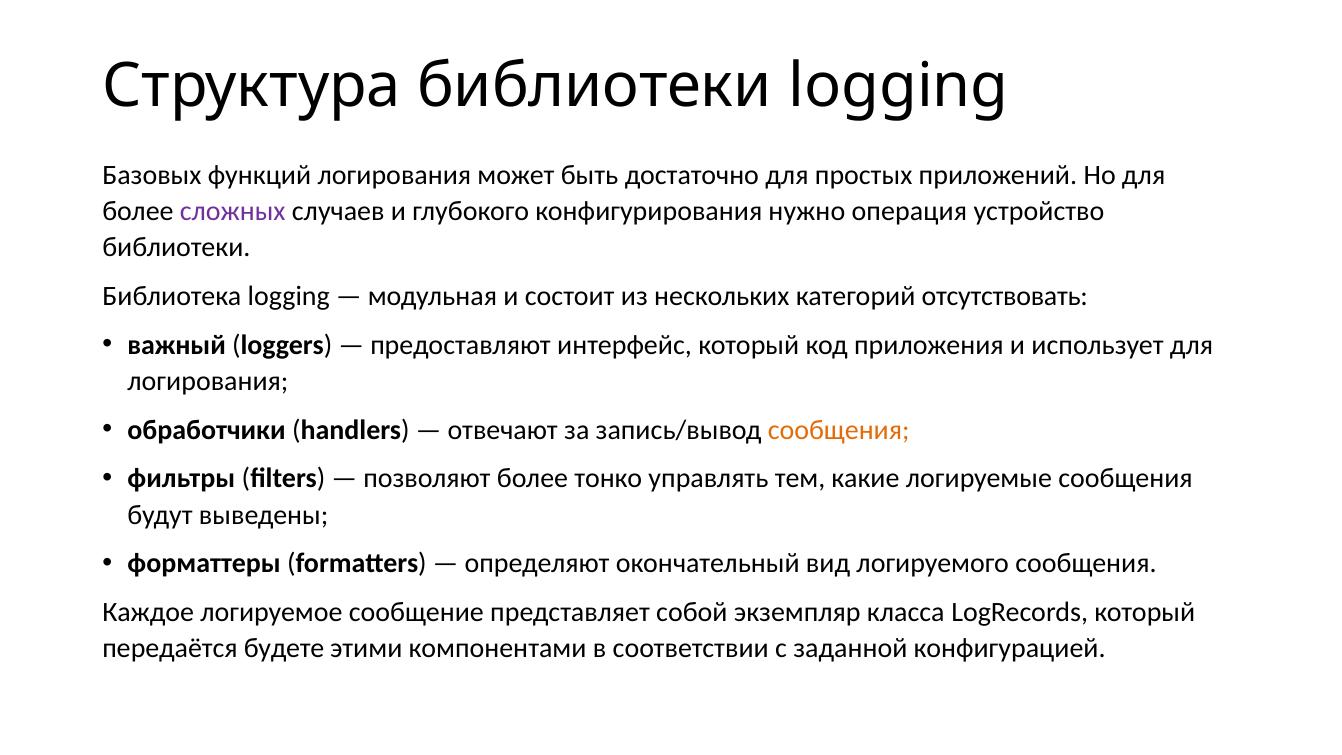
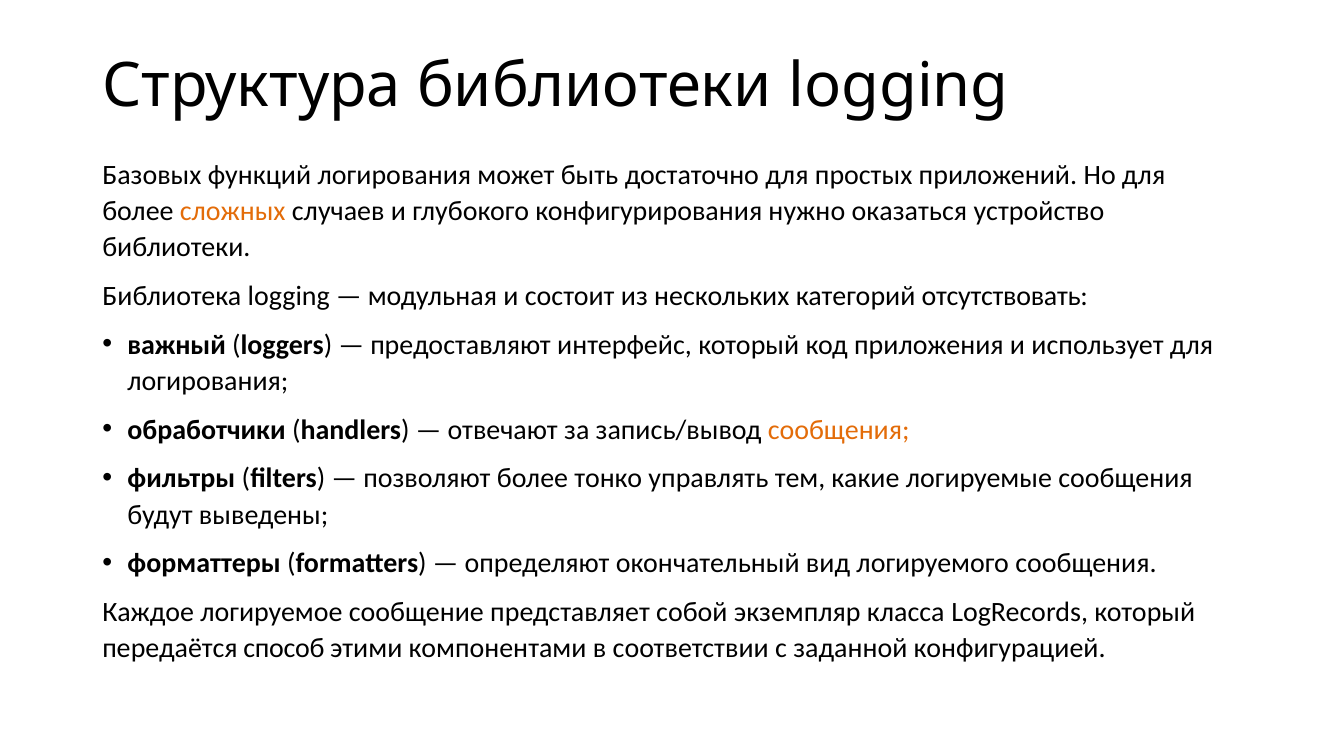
сложных colour: purple -> orange
операция: операция -> оказаться
будете: будете -> способ
